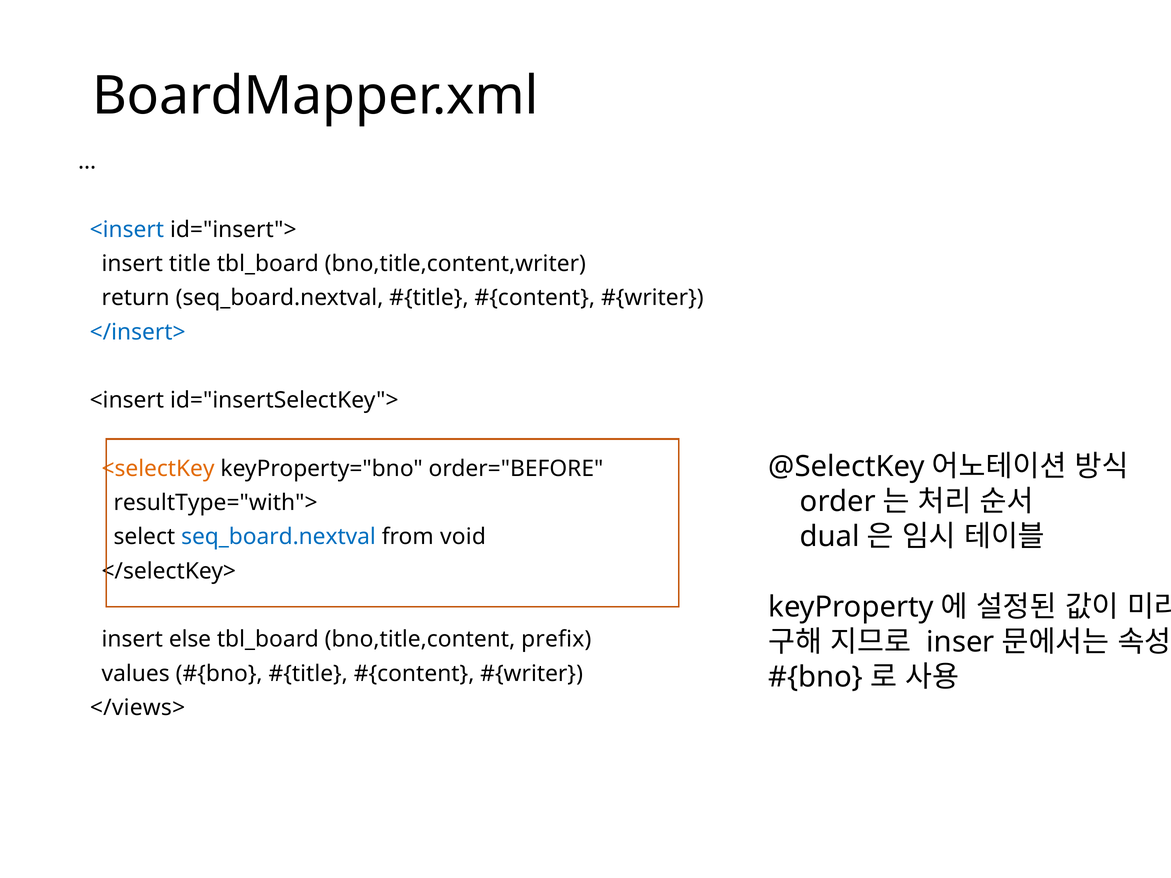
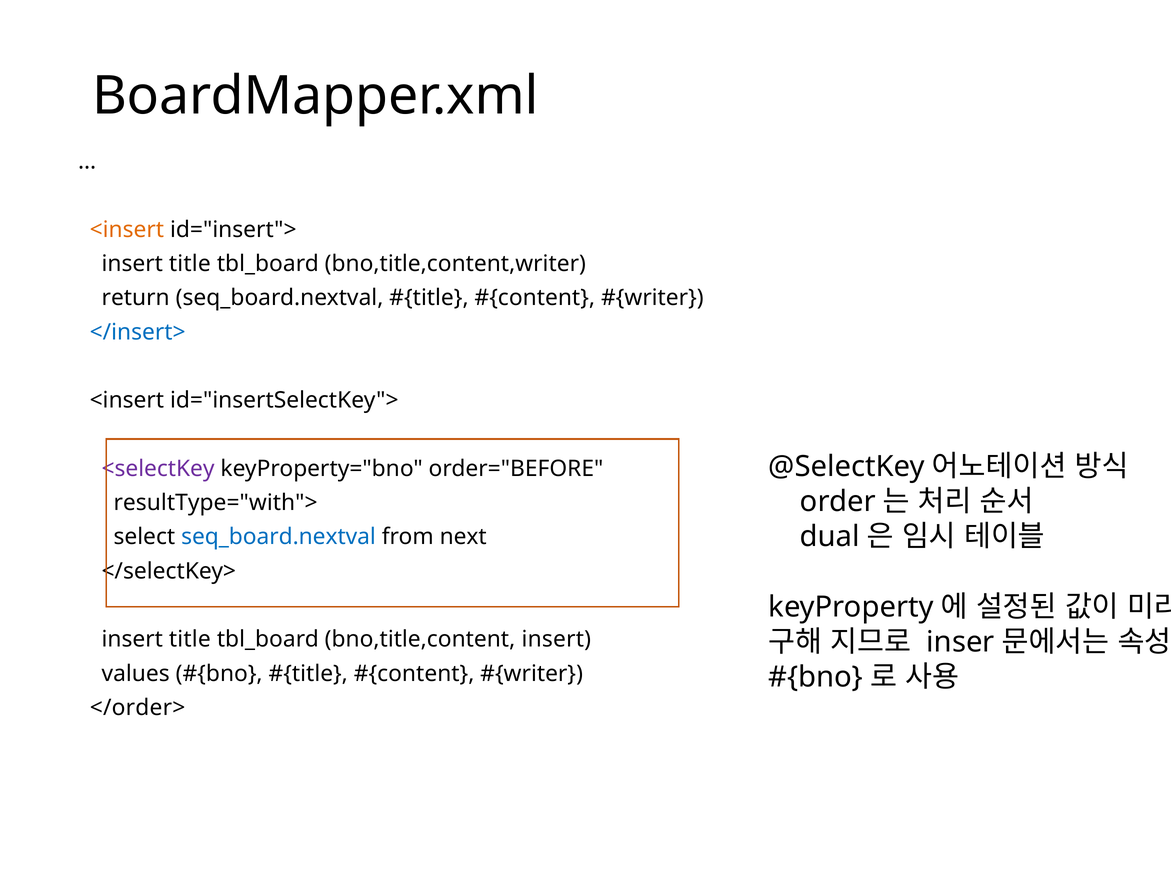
<insert at (127, 230) colour: blue -> orange
<selectKey colour: orange -> purple
void: void -> next
else at (190, 640): else -> title
bno,title,content prefix: prefix -> insert
</views>: </views> -> </order>
